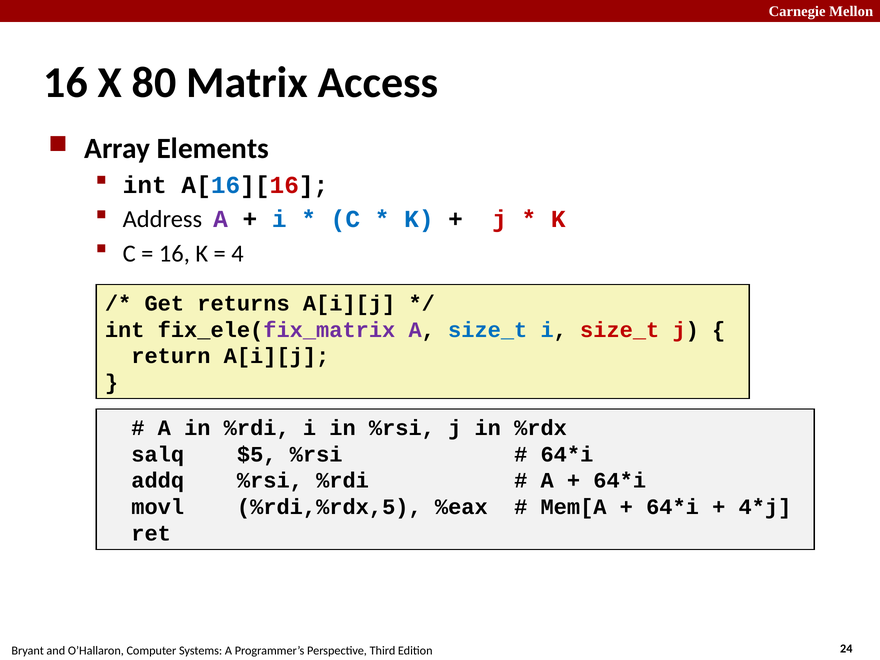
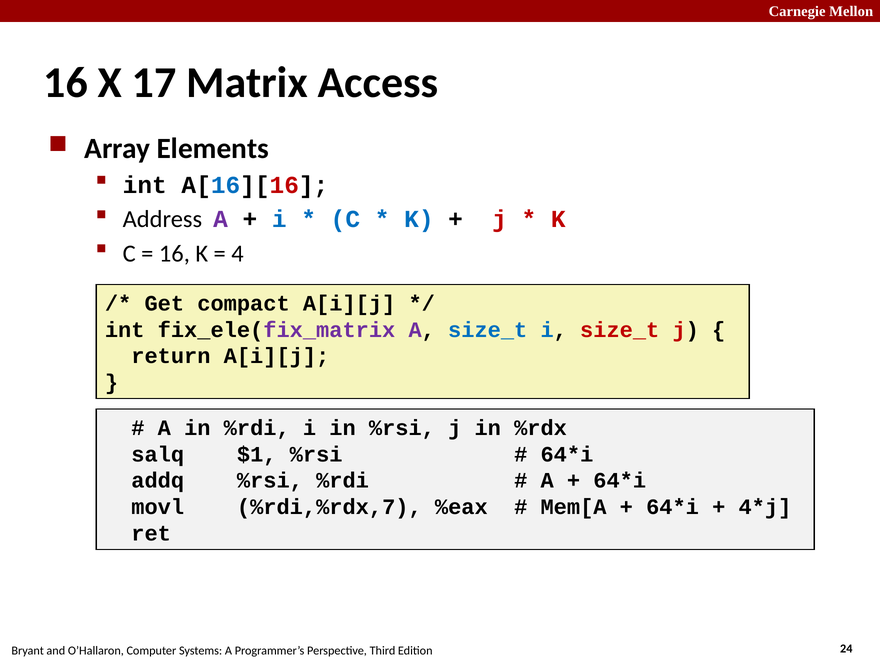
80: 80 -> 17
returns: returns -> compact
$5: $5 -> $1
%rdi,%rdx,5: %rdi,%rdx,5 -> %rdi,%rdx,7
